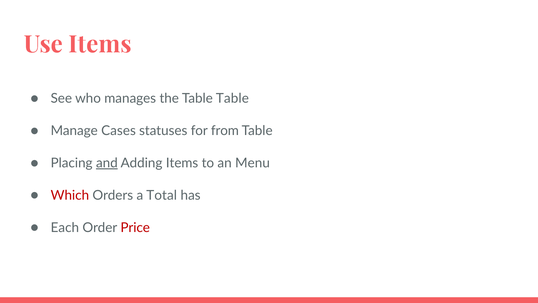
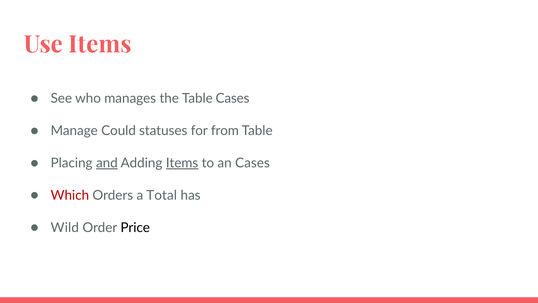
Table Table: Table -> Cases
Cases: Cases -> Could
Items at (182, 163) underline: none -> present
an Menu: Menu -> Cases
Each: Each -> Wild
Price colour: red -> black
